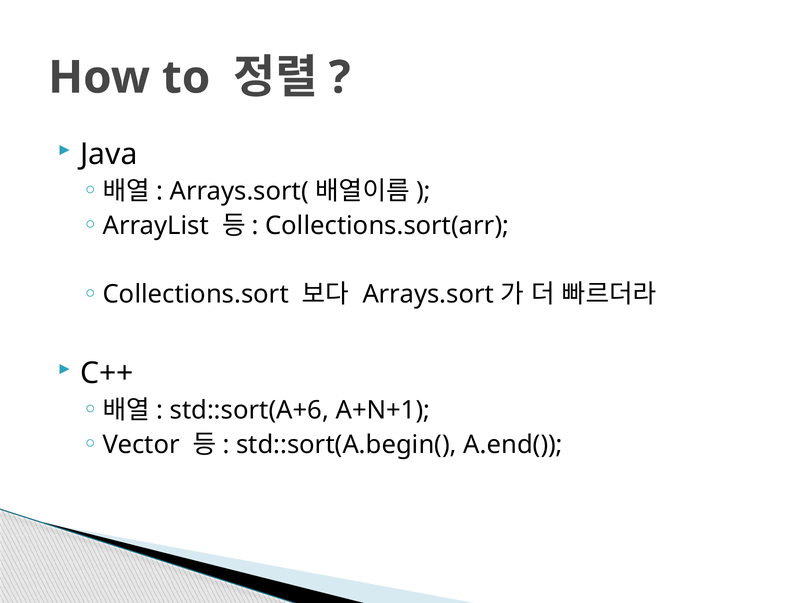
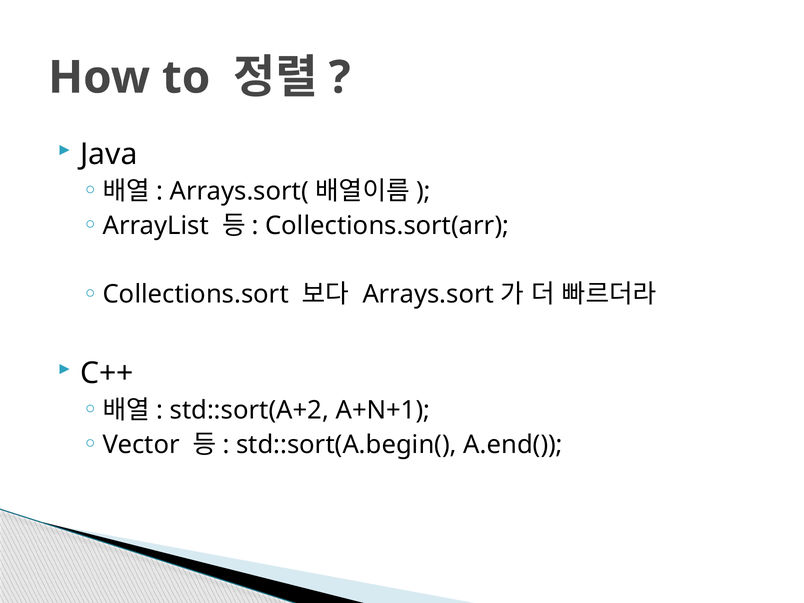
std::sort(A+6: std::sort(A+6 -> std::sort(A+2
